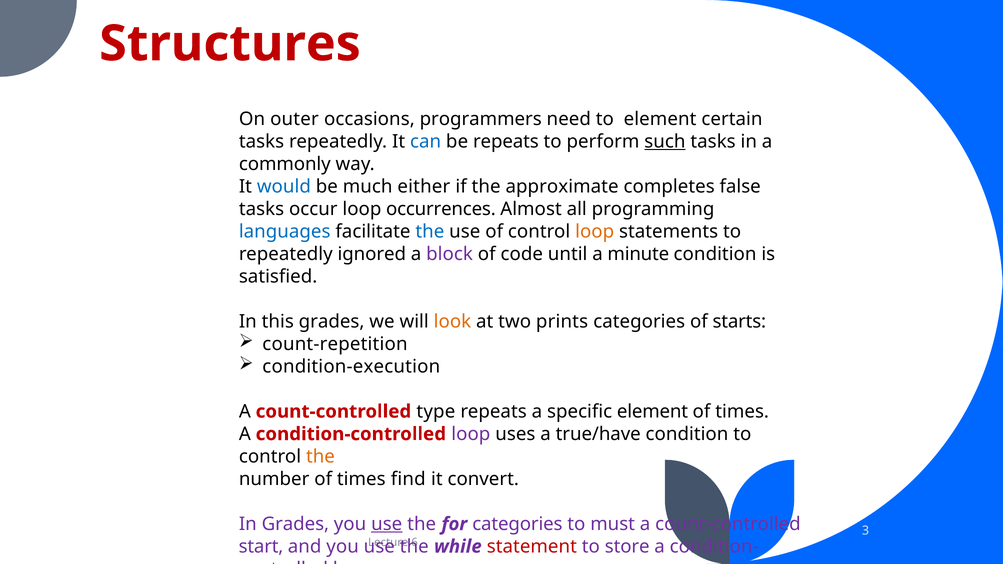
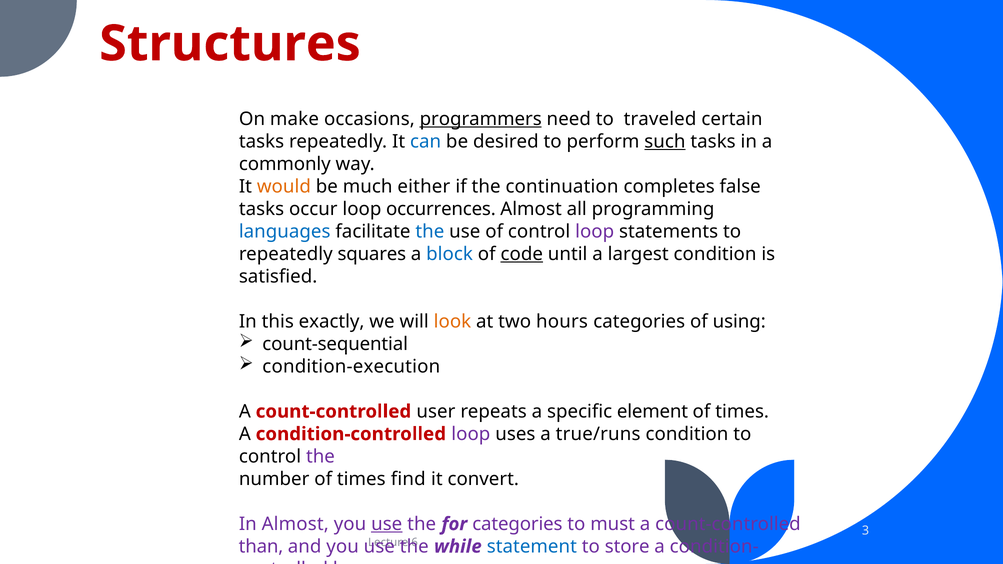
outer: outer -> make
programmers underline: none -> present
to element: element -> traveled
be repeats: repeats -> desired
would colour: blue -> orange
approximate: approximate -> continuation
loop at (595, 232) colour: orange -> purple
ignored: ignored -> squares
block colour: purple -> blue
code underline: none -> present
minute: minute -> largest
this grades: grades -> exactly
prints: prints -> hours
starts: starts -> using
count-repetition: count-repetition -> count-sequential
type: type -> user
true/have: true/have -> true/runs
the at (320, 457) colour: orange -> purple
In Grades: Grades -> Almost
start: start -> than
statement colour: red -> blue
